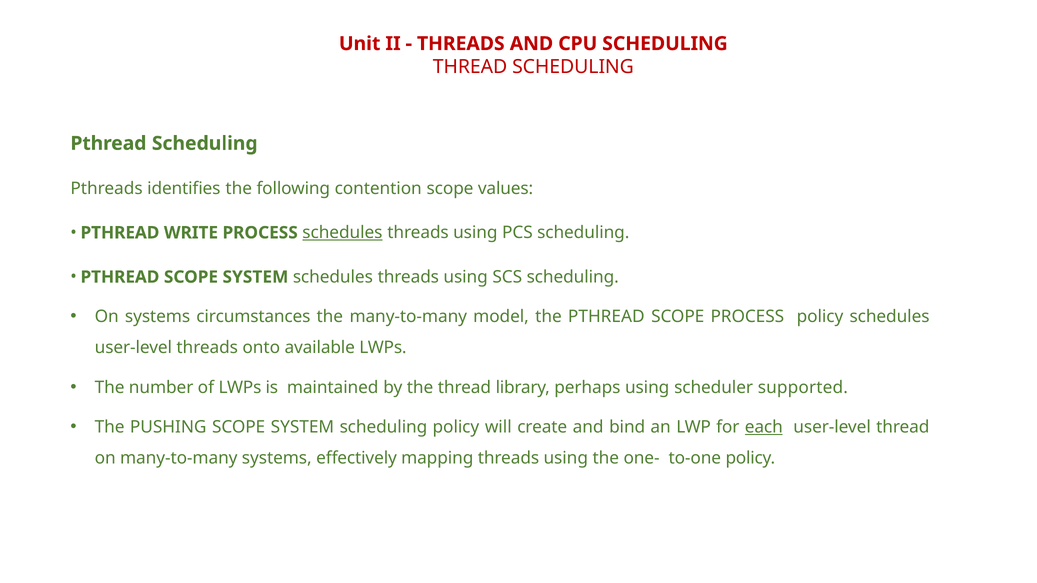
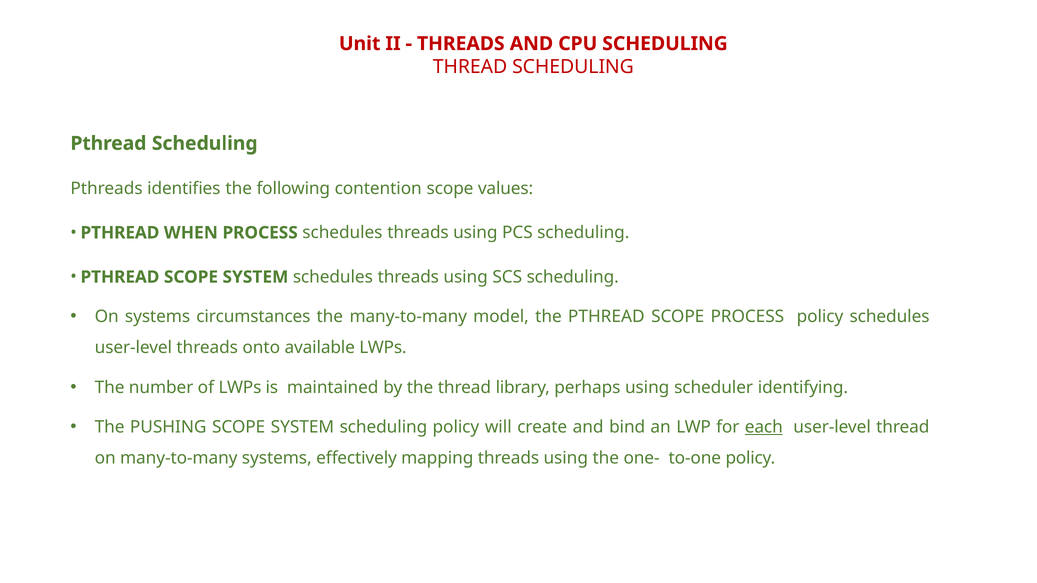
WRITE: WRITE -> WHEN
schedules at (342, 233) underline: present -> none
supported: supported -> identifying
